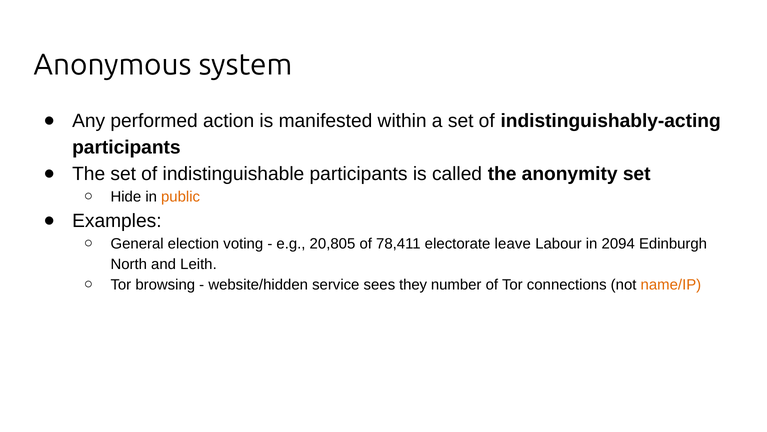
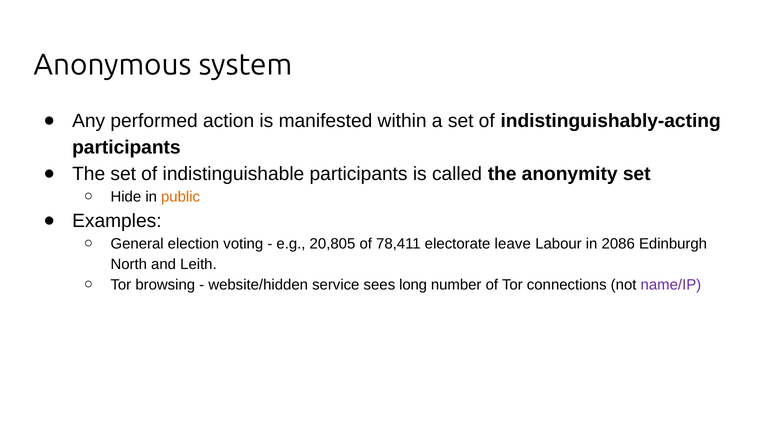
2094: 2094 -> 2086
they: they -> long
name/IP colour: orange -> purple
